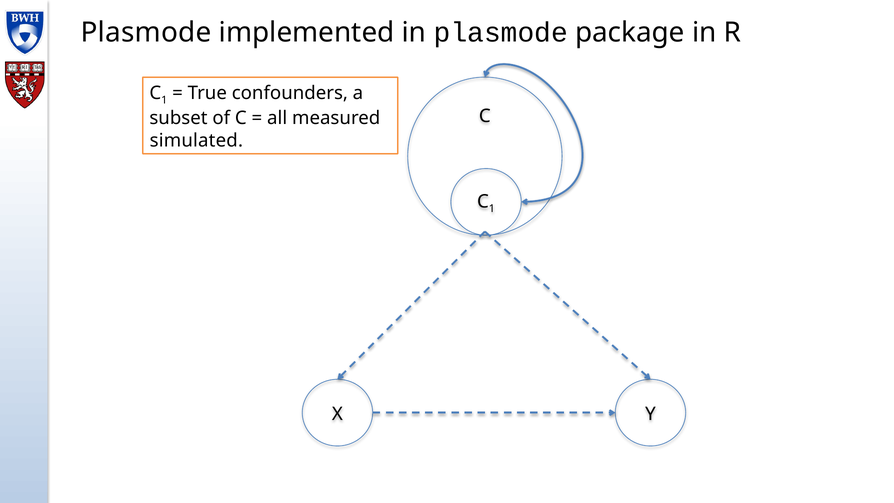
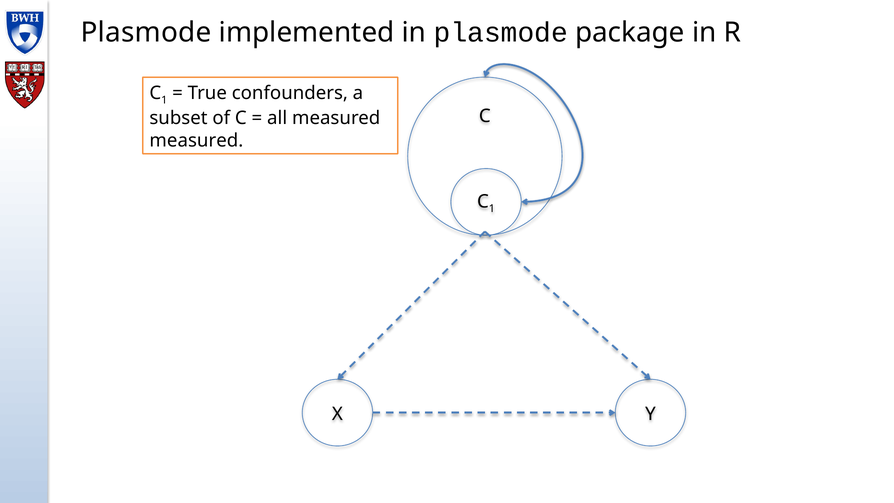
simulated at (196, 141): simulated -> measured
